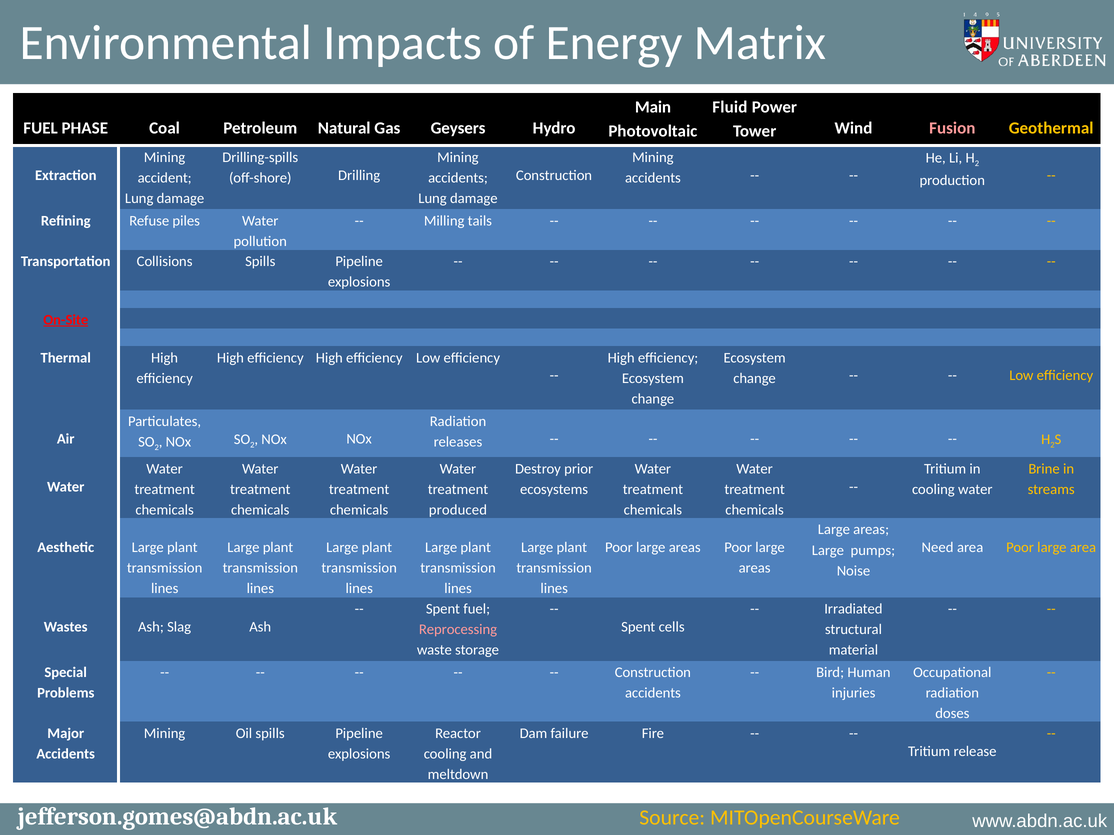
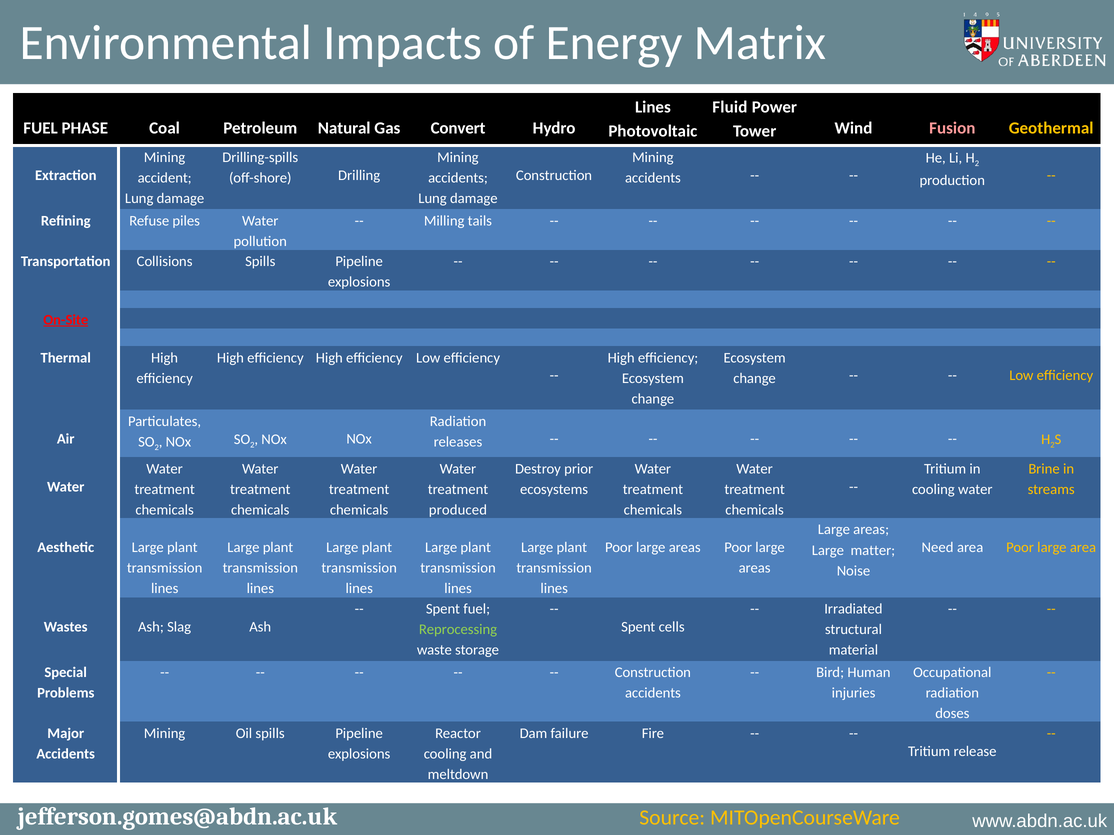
Main at (653, 107): Main -> Lines
Geysers: Geysers -> Convert
pumps: pumps -> matter
Reprocessing colour: pink -> light green
